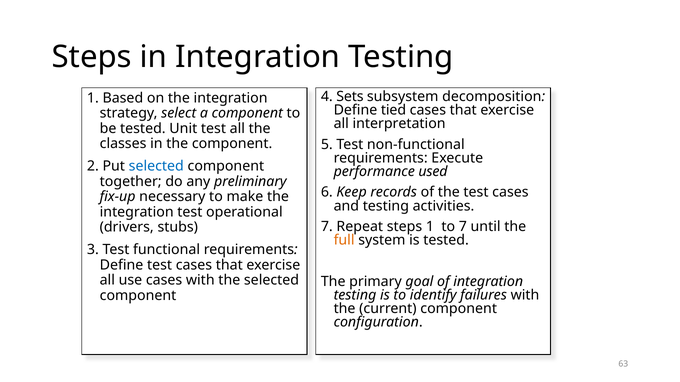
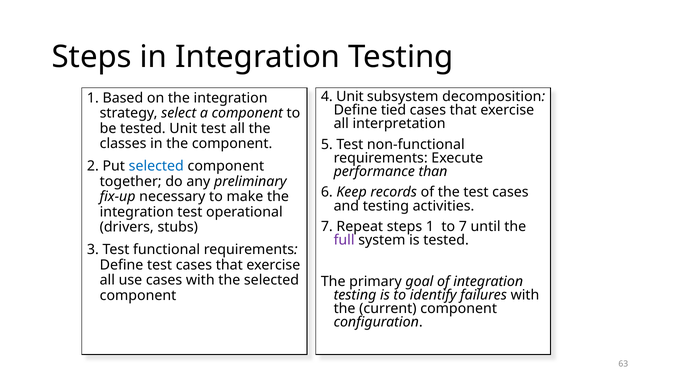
4 Sets: Sets -> Unit
used: used -> than
full colour: orange -> purple
